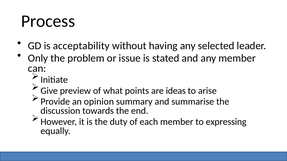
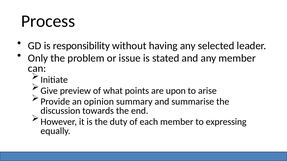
acceptability: acceptability -> responsibility
ideas: ideas -> upon
